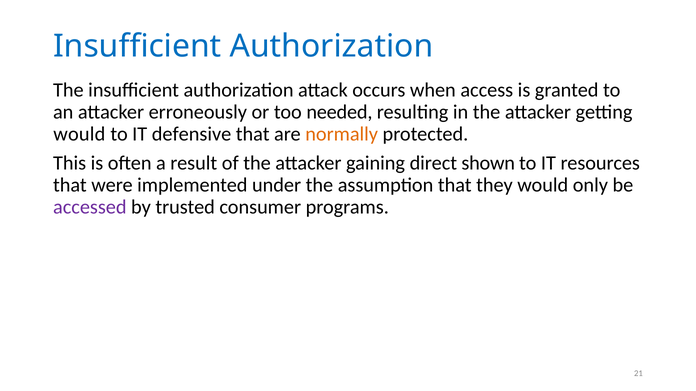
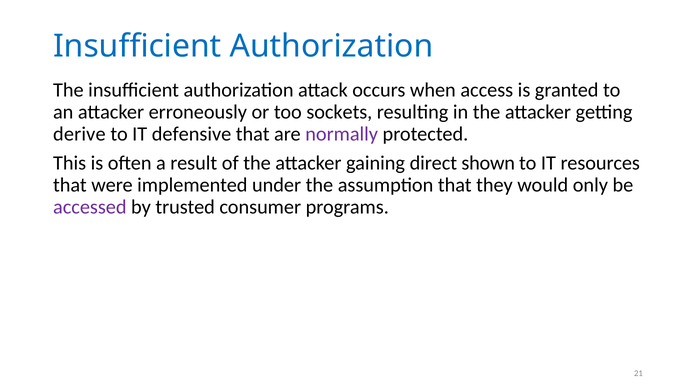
needed: needed -> sockets
would at (79, 134): would -> derive
normally colour: orange -> purple
